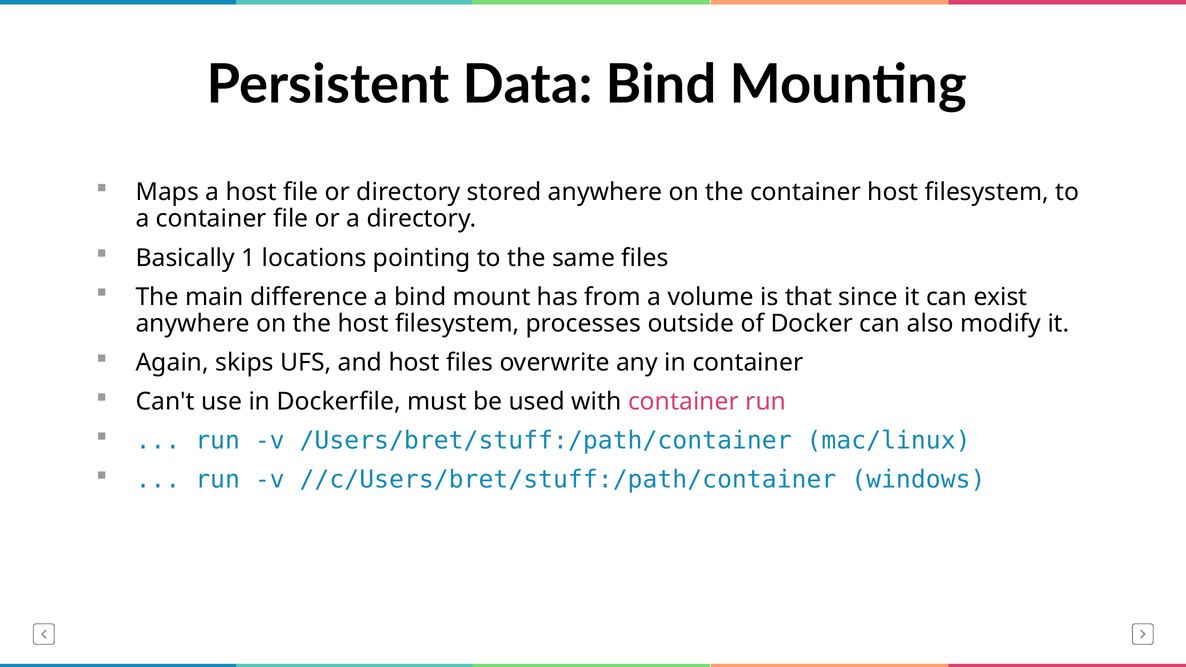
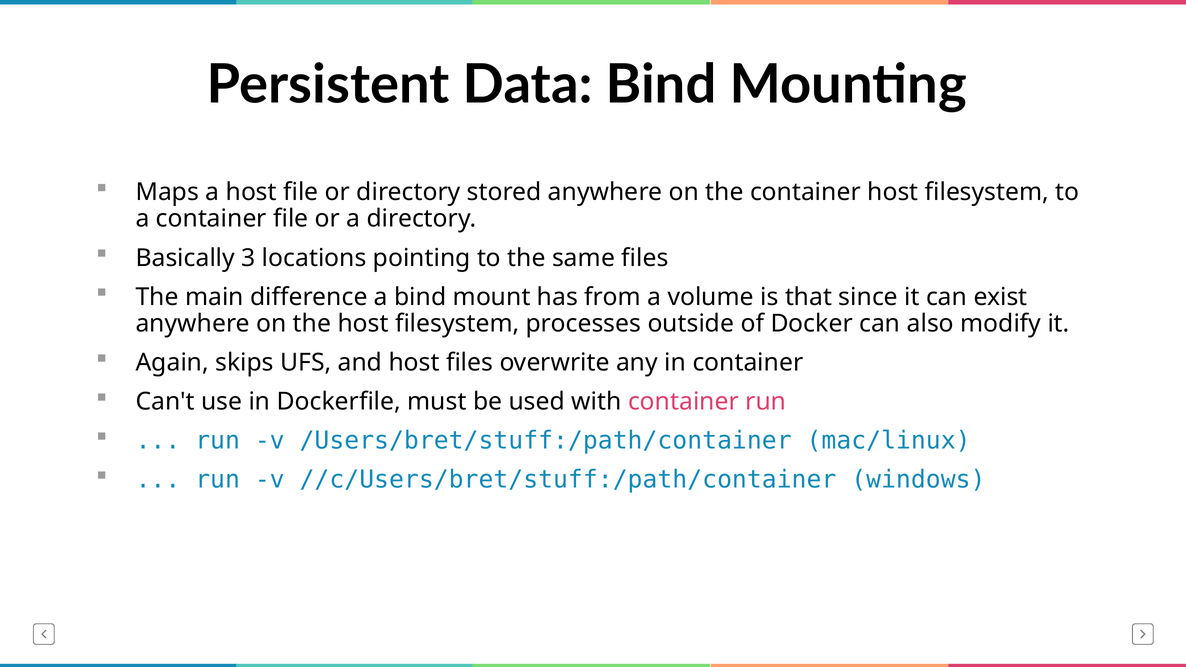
1: 1 -> 3
